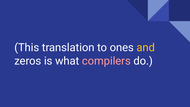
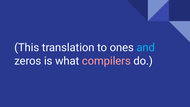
and colour: yellow -> light blue
